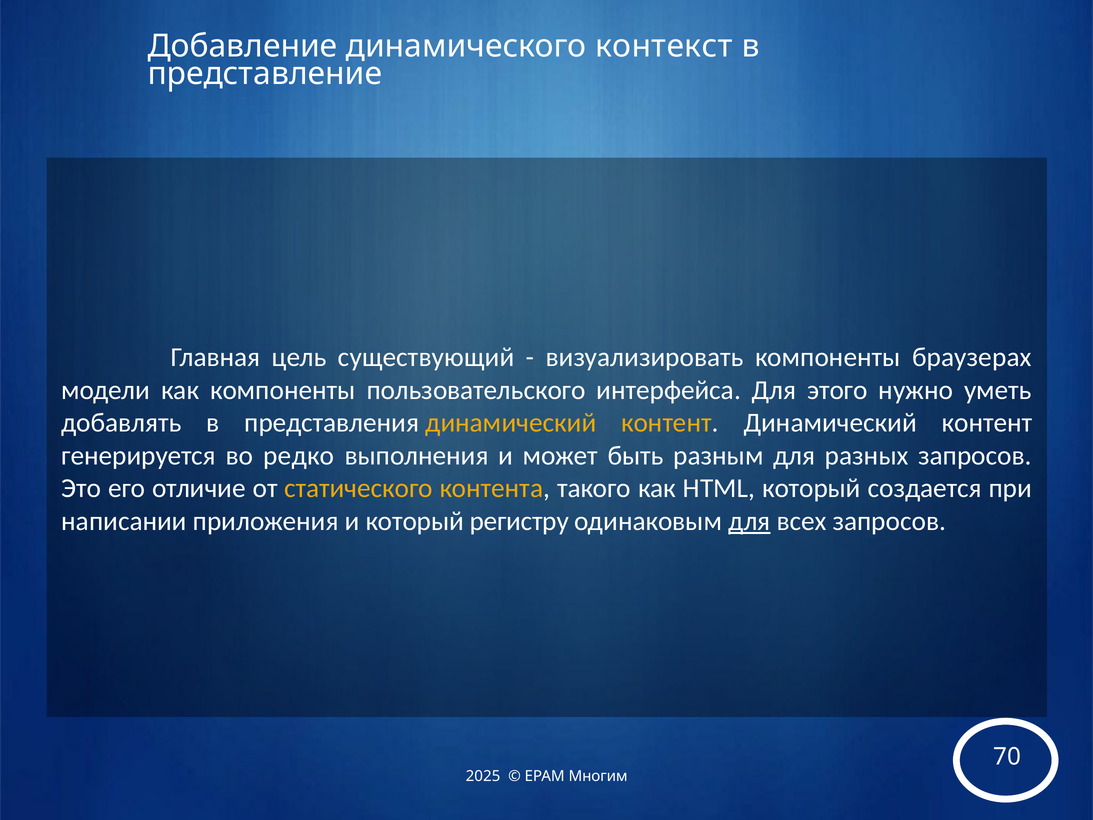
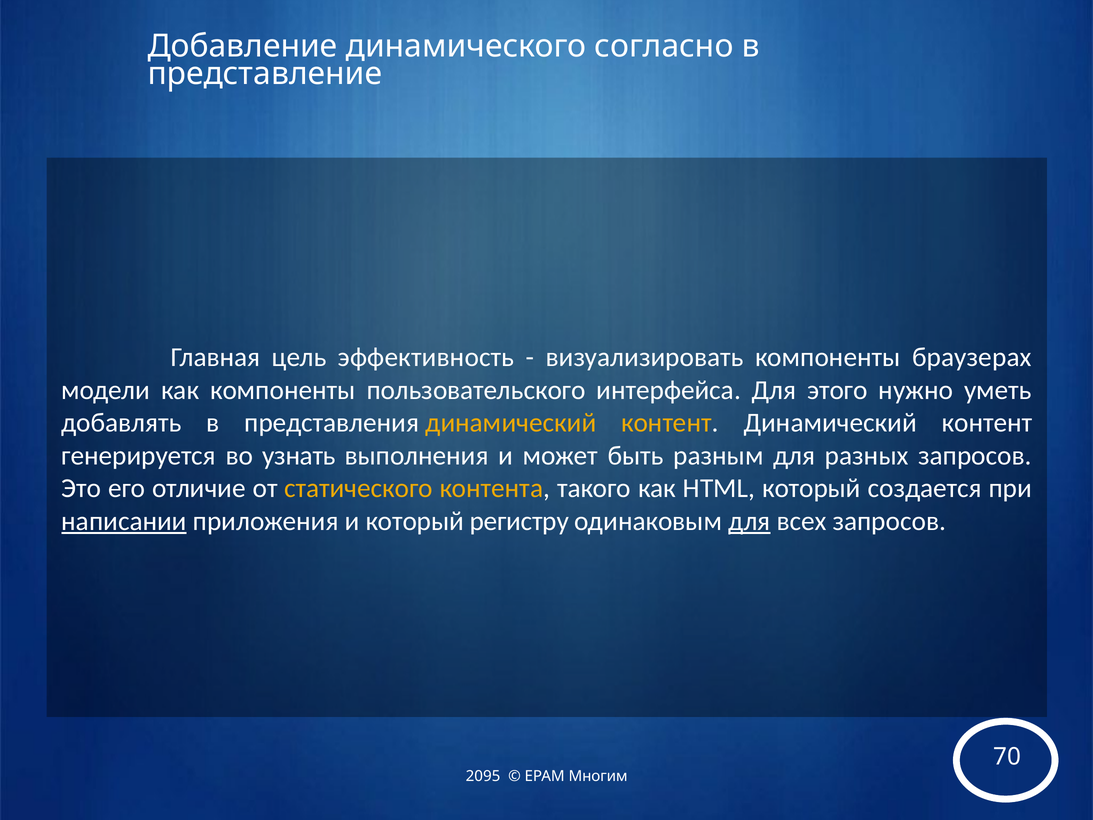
контекст: контекст -> согласно
существующий: существующий -> эффективность
редко: редко -> узнать
написании underline: none -> present
2025: 2025 -> 2095
